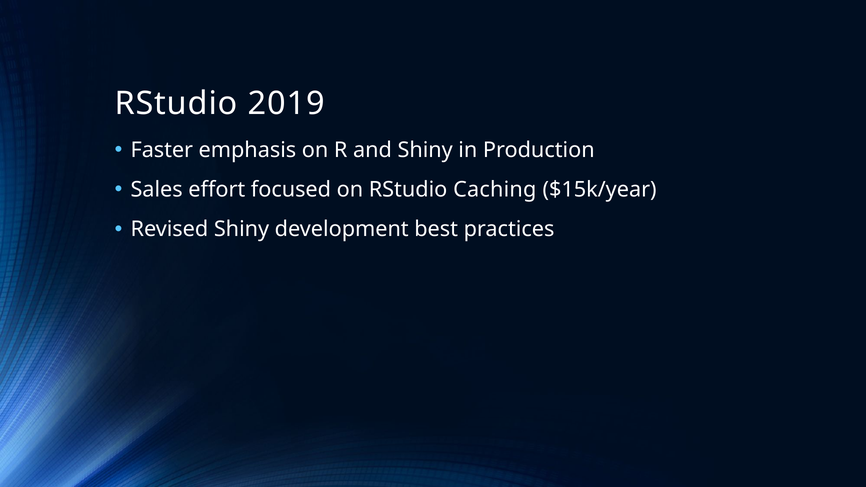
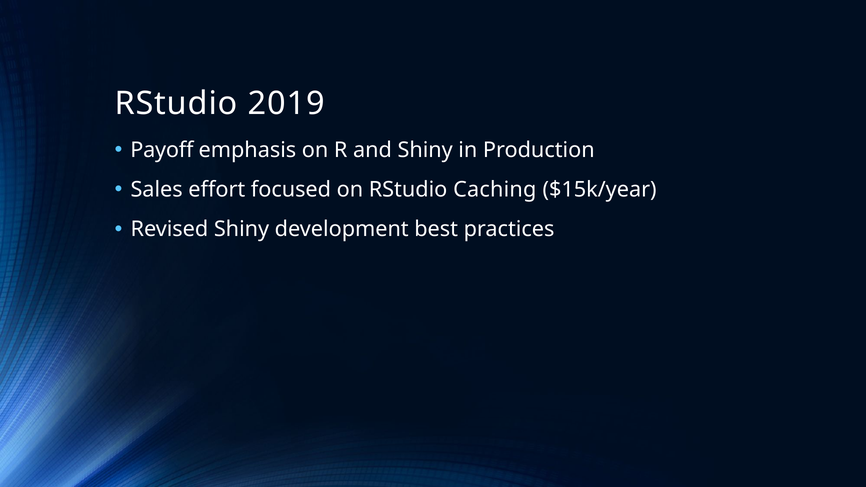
Faster: Faster -> Payoff
